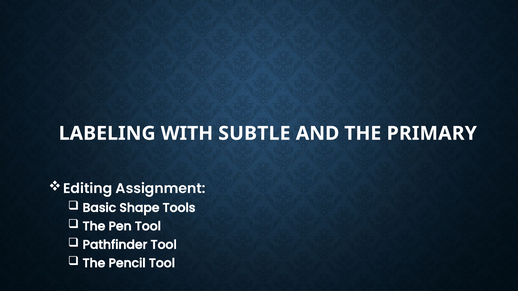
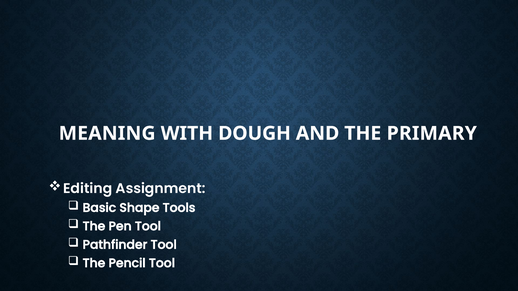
LABELING: LABELING -> MEANING
SUBTLE: SUBTLE -> DOUGH
